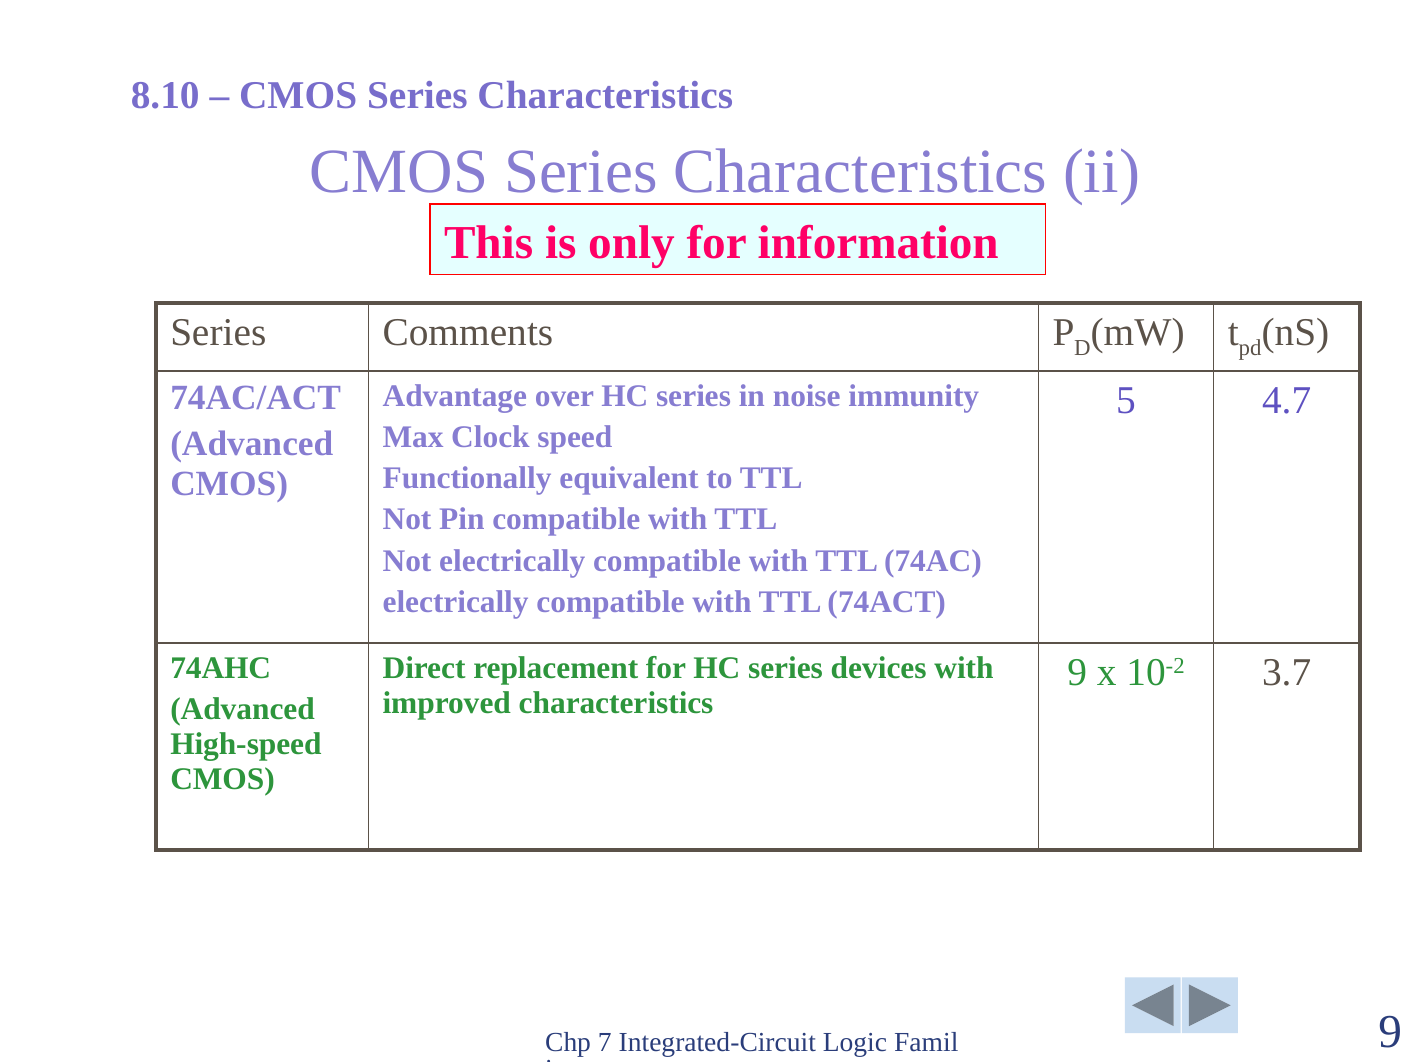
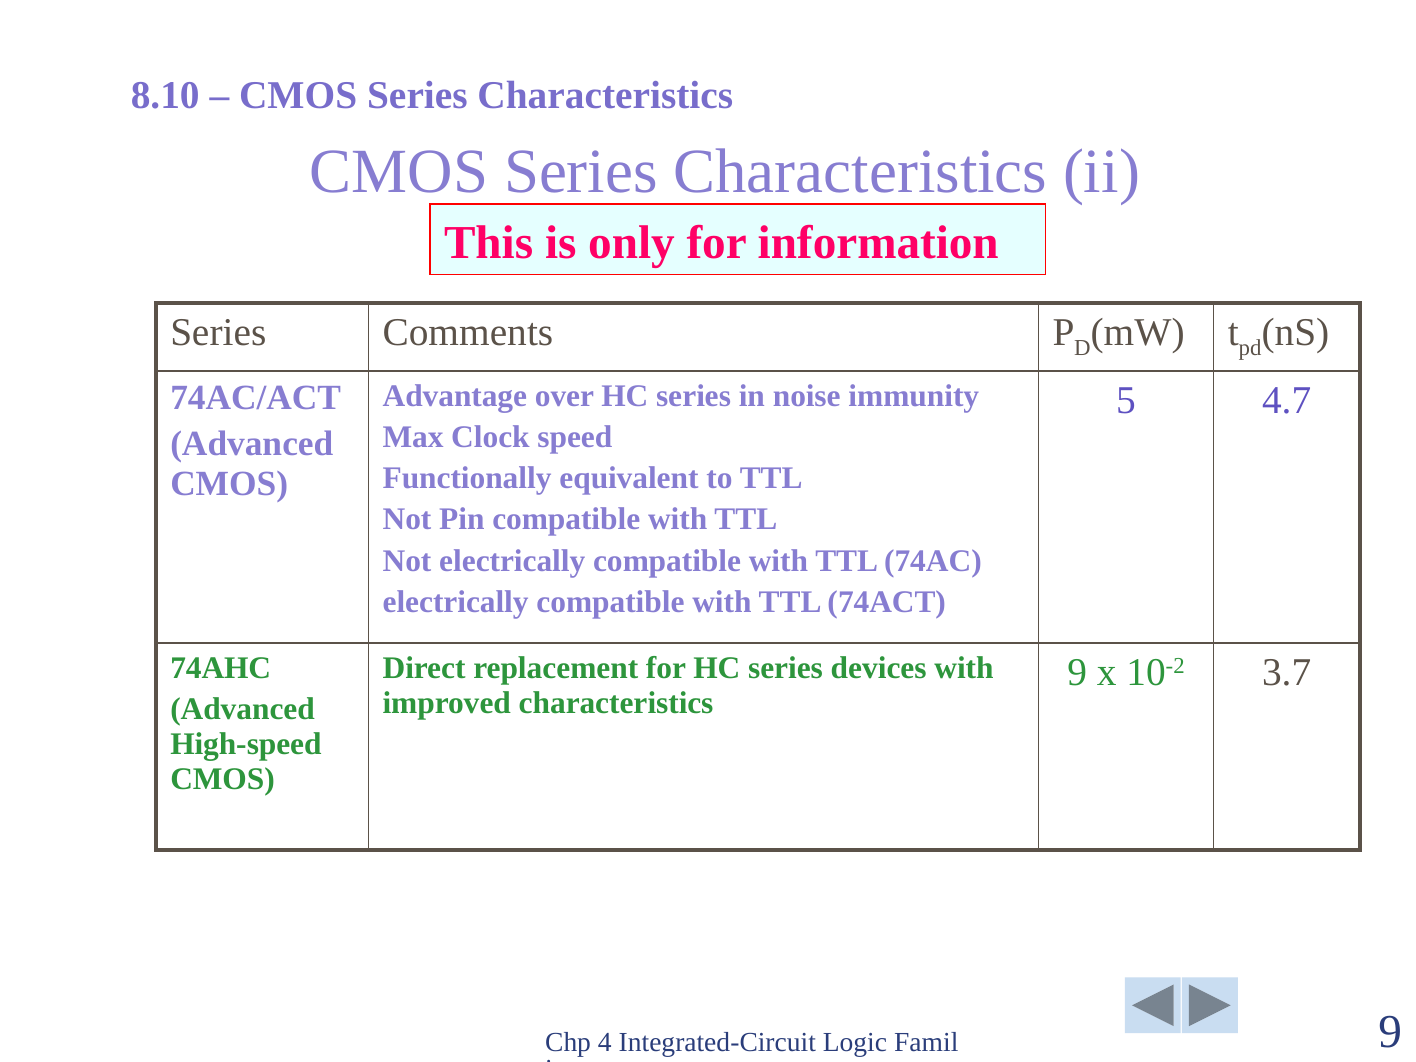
7: 7 -> 4
